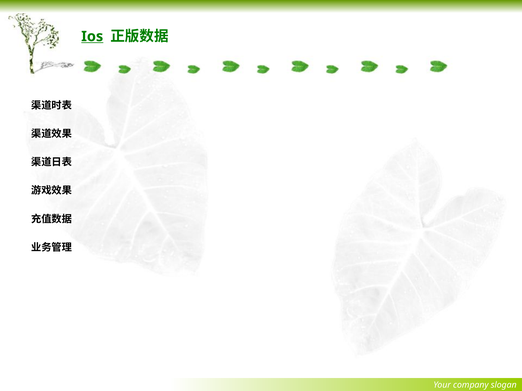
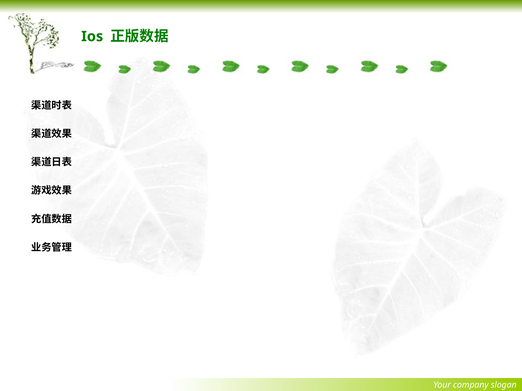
Ios underline: present -> none
